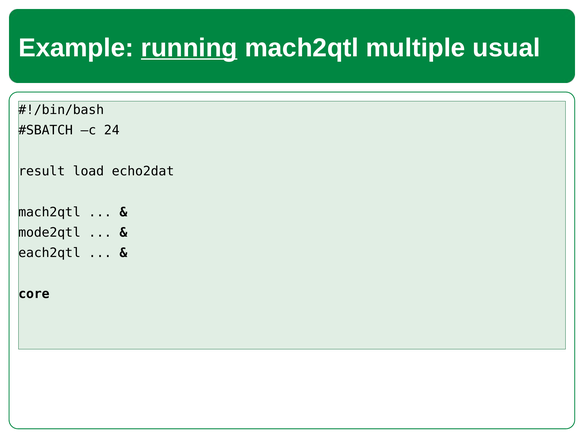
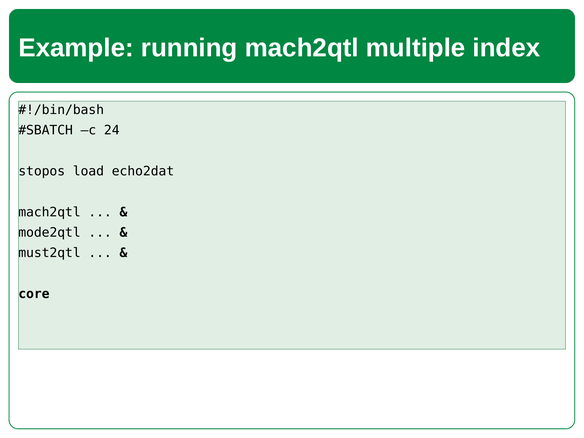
running underline: present -> none
usual: usual -> index
result: result -> stopos
each2qtl: each2qtl -> must2qtl
